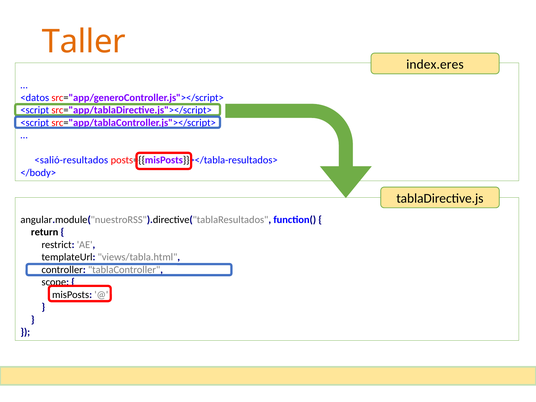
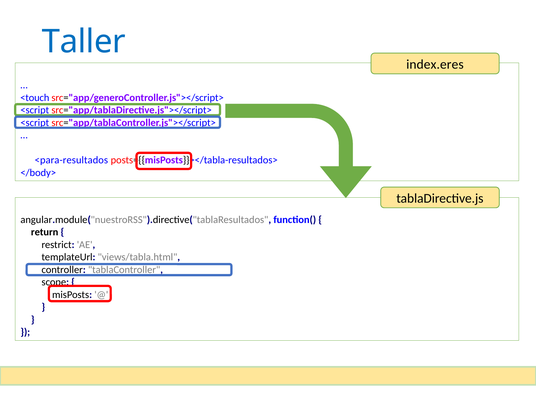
Taller colour: orange -> blue
<datos: <datos -> <touch
<salió-resultados: <salió-resultados -> <para-resultados
